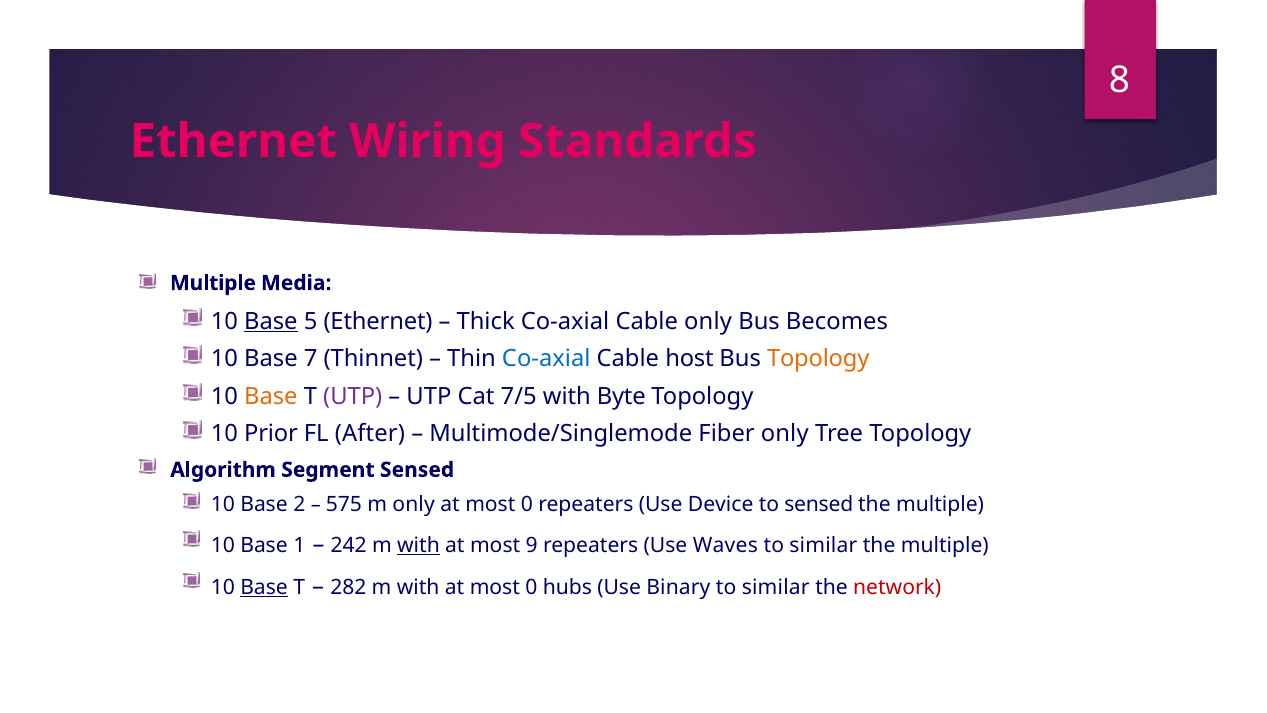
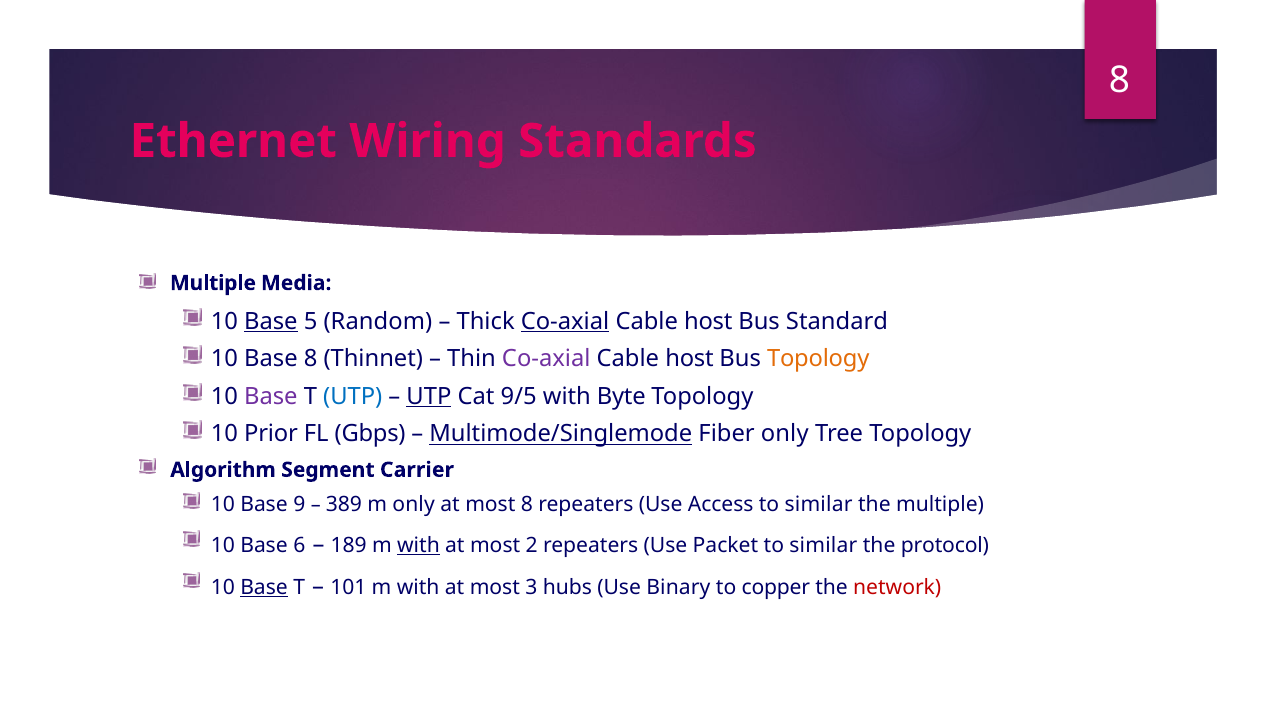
5 Ethernet: Ethernet -> Random
Co-axial at (565, 321) underline: none -> present
only at (708, 321): only -> host
Becomes: Becomes -> Standard
Base 7: 7 -> 8
Co-axial at (546, 359) colour: blue -> purple
Base at (271, 396) colour: orange -> purple
UTP at (353, 396) colour: purple -> blue
UTP at (429, 396) underline: none -> present
7/5: 7/5 -> 9/5
After: After -> Gbps
Multimode/Singlemode underline: none -> present
Segment Sensed: Sensed -> Carrier
2: 2 -> 9
575: 575 -> 389
0 at (527, 504): 0 -> 8
Device: Device -> Access
sensed at (819, 504): sensed -> similar
1: 1 -> 6
242: 242 -> 189
9: 9 -> 2
Waves: Waves -> Packet
multiple at (945, 546): multiple -> protocol
282: 282 -> 101
with at most 0: 0 -> 3
similar at (776, 587): similar -> copper
